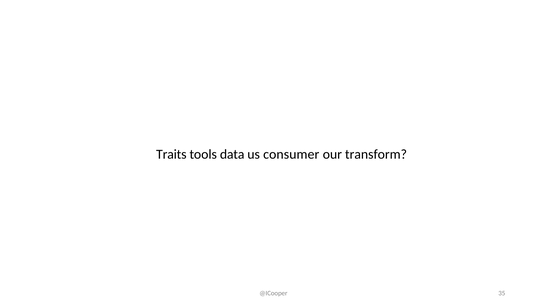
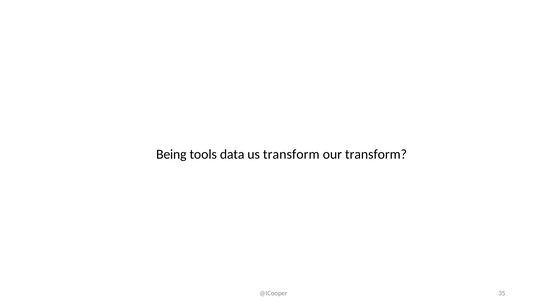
Traits: Traits -> Being
us consumer: consumer -> transform
